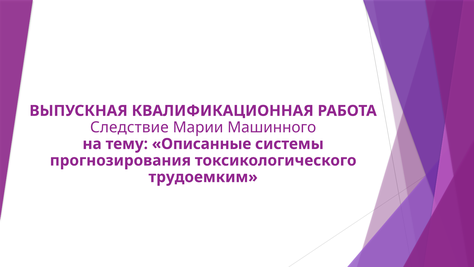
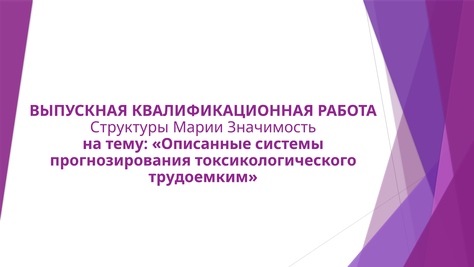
Следствие: Следствие -> Структуры
Машинного: Машинного -> Значимость
